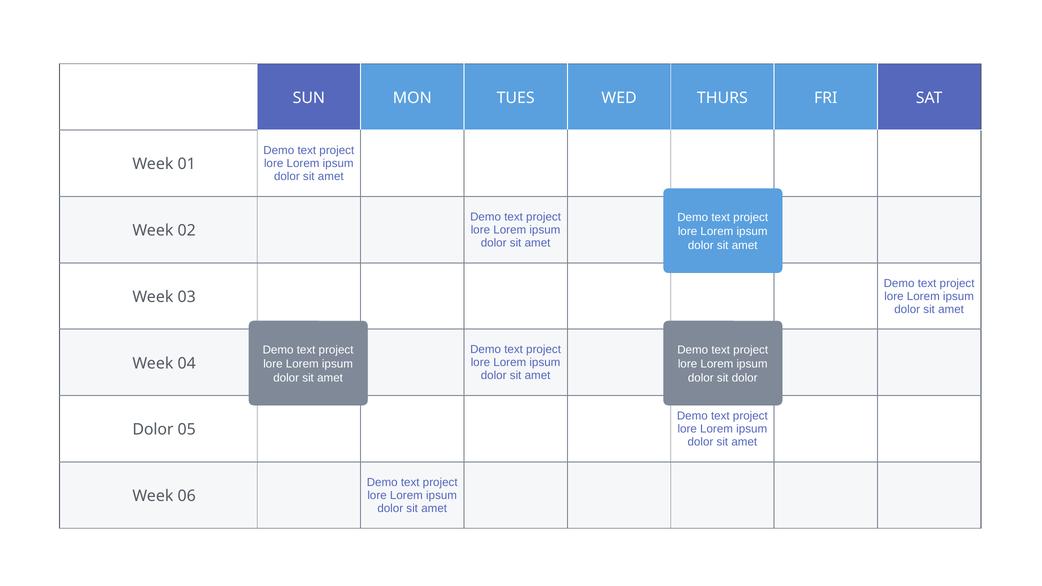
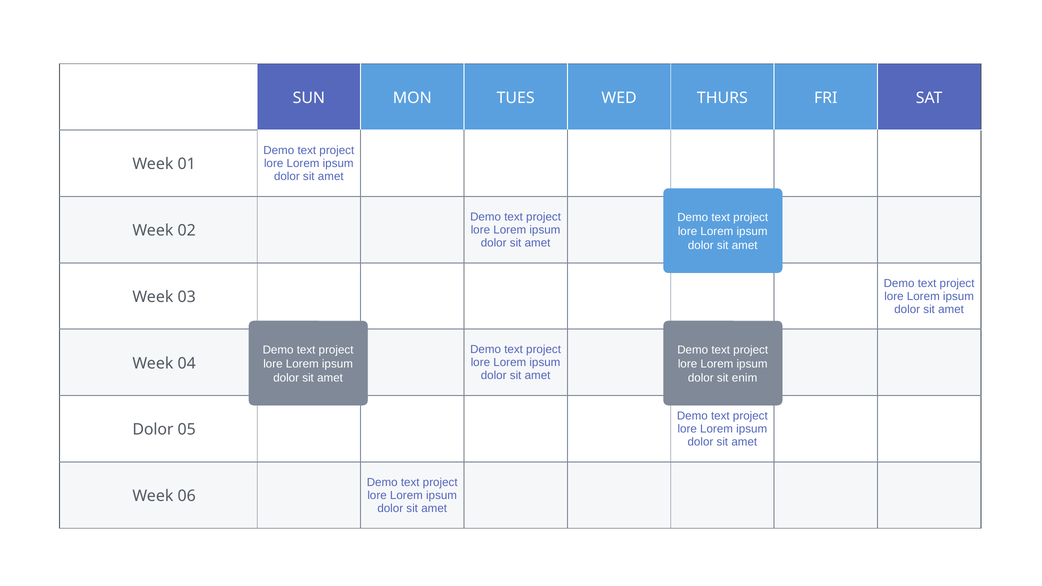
sit dolor: dolor -> enim
